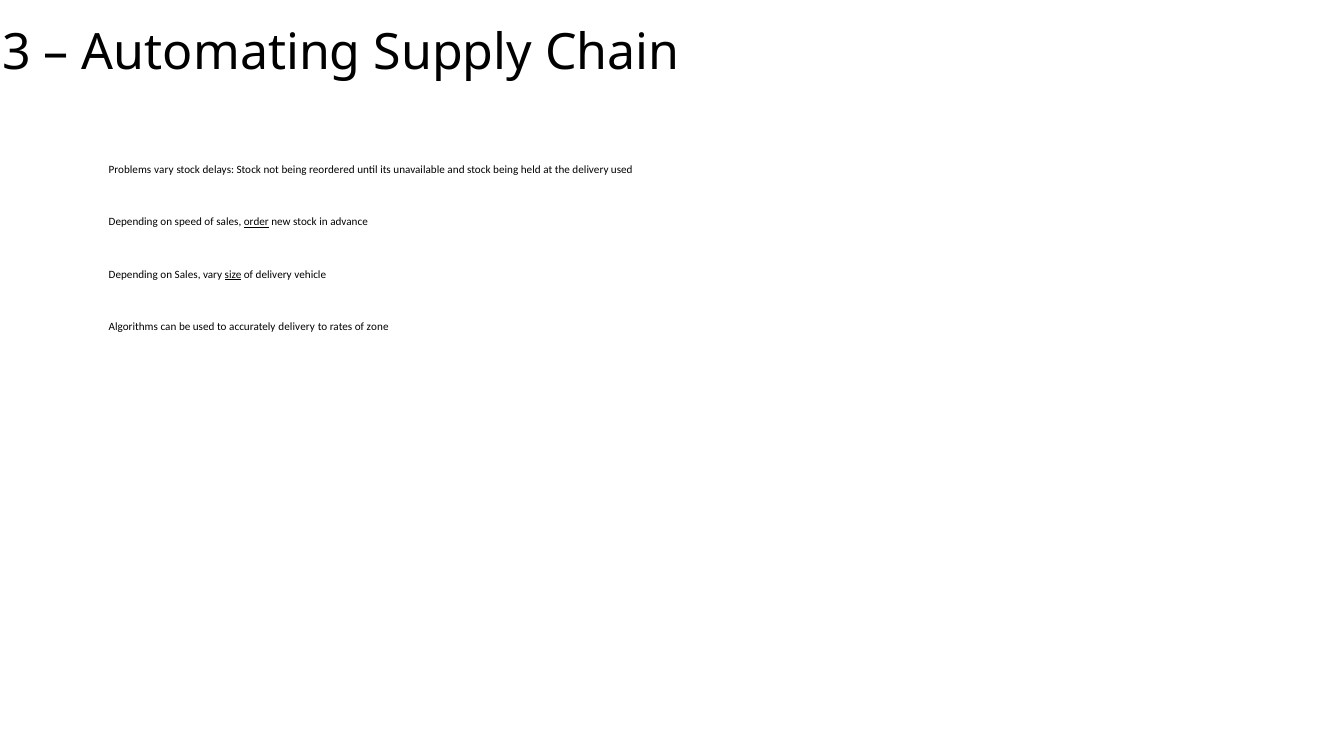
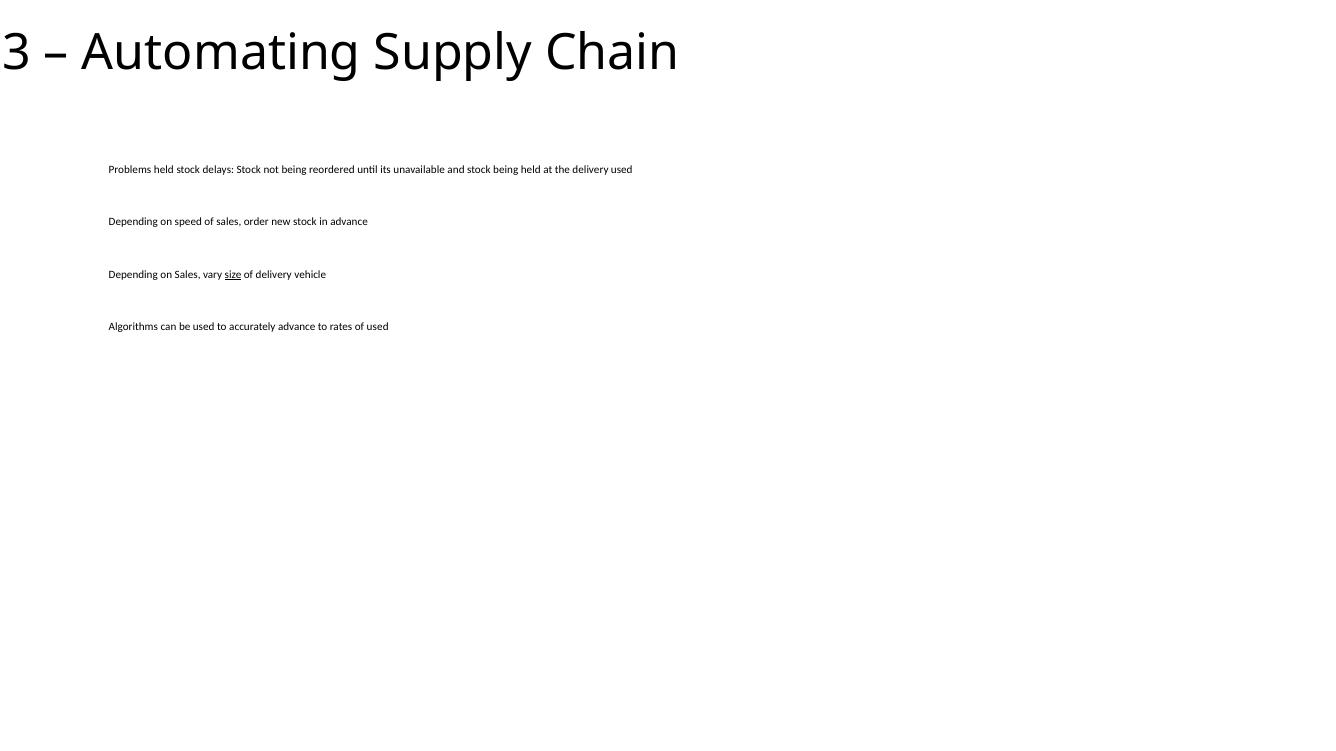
Problems vary: vary -> held
order underline: present -> none
accurately delivery: delivery -> advance
of zone: zone -> used
